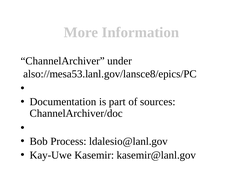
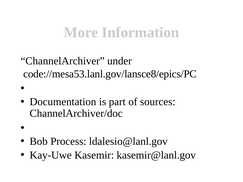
also://mesa53.lanl.gov/lansce8/epics/PC: also://mesa53.lanl.gov/lansce8/epics/PC -> code://mesa53.lanl.gov/lansce8/epics/PC
